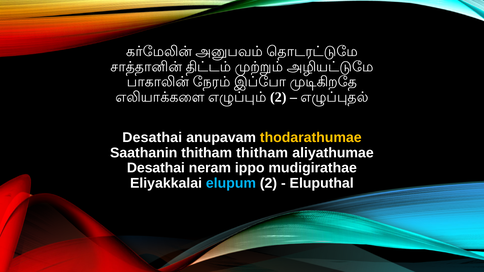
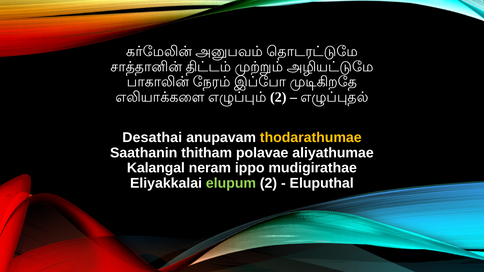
thitham thitham: thitham -> polavae
Desathai at (156, 168): Desathai -> Kalangal
elupum colour: light blue -> light green
